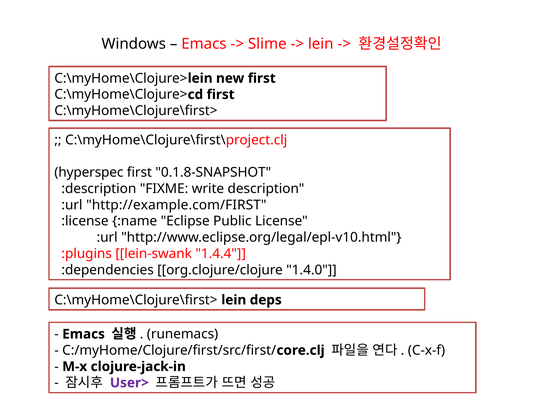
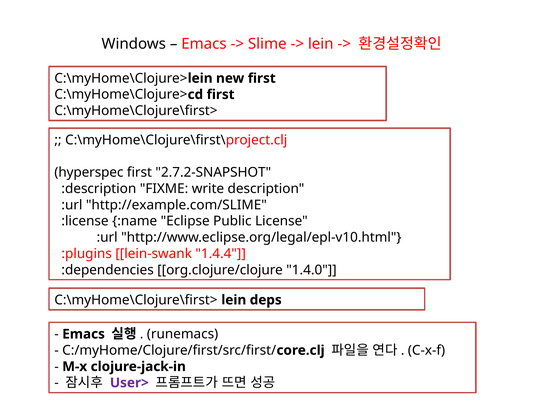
0.1.8-SNAPSHOT: 0.1.8-SNAPSHOT -> 2.7.2-SNAPSHOT
http://example.com/FIRST: http://example.com/FIRST -> http://example.com/SLIME
